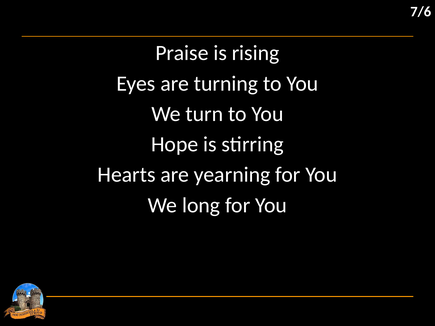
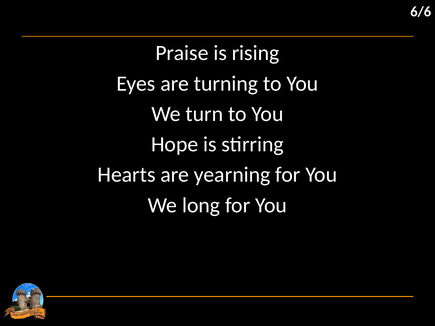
7/6: 7/6 -> 6/6
